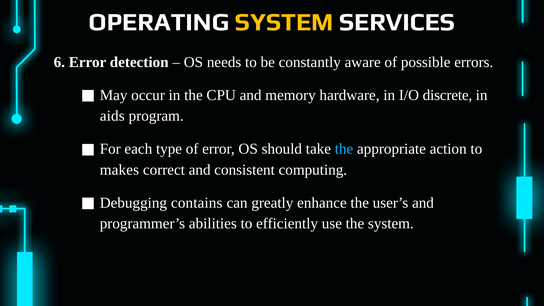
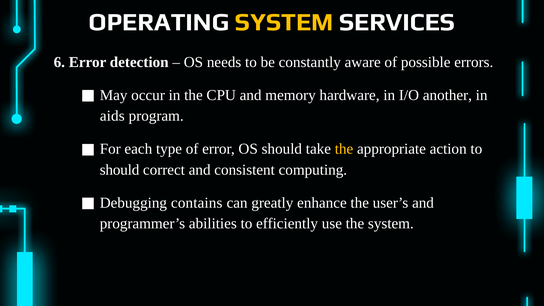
discrete: discrete -> another
the at (344, 149) colour: light blue -> yellow
makes at (119, 170): makes -> should
